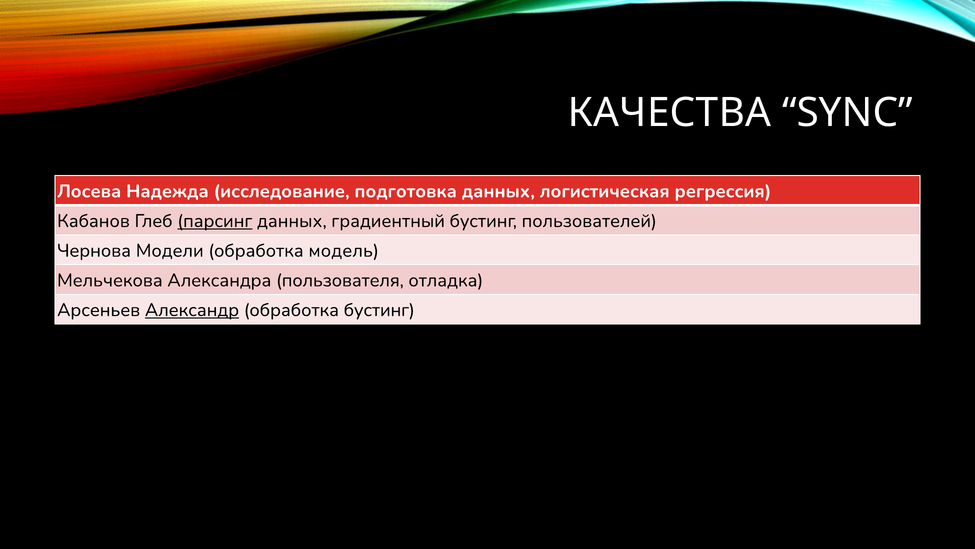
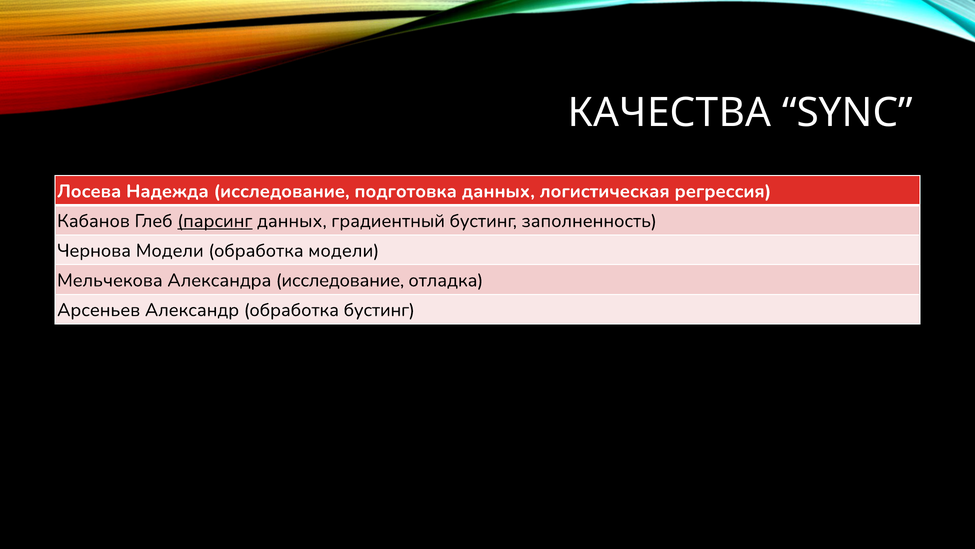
пользователей: пользователей -> заполненность
обработка модель: модель -> модели
Александра пользователя: пользователя -> исследование
Александр underline: present -> none
